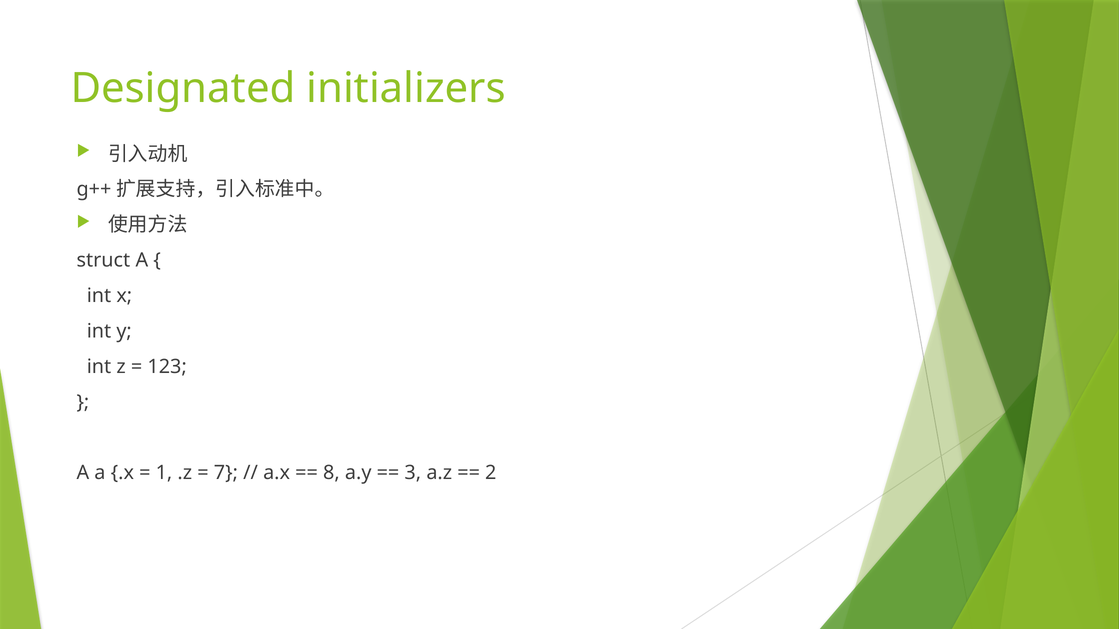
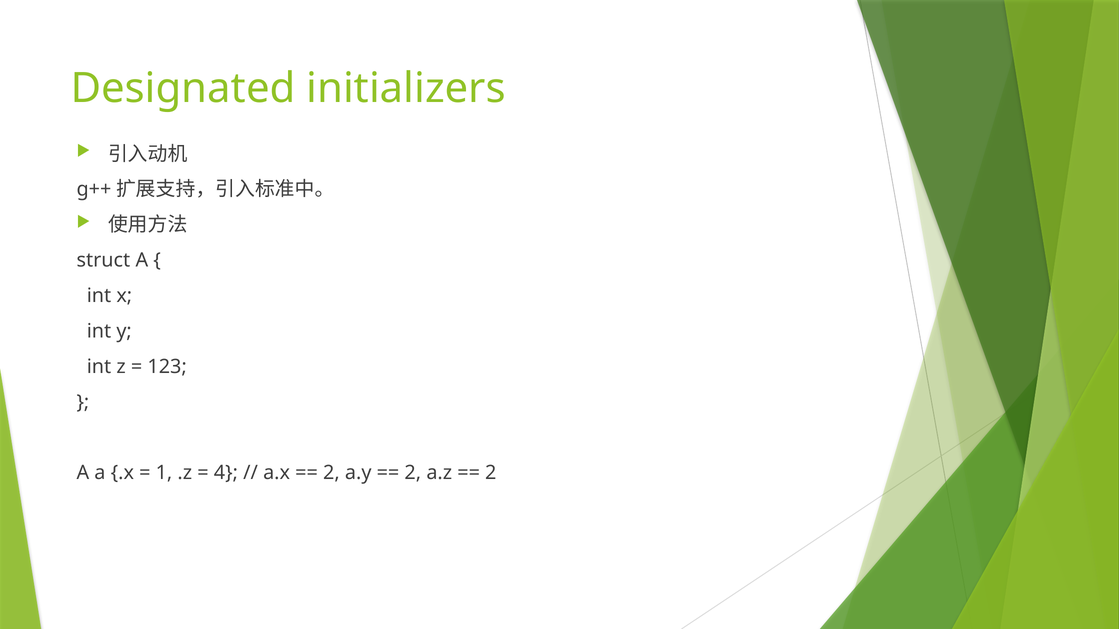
7: 7 -> 4
8 at (331, 473): 8 -> 2
3 at (413, 473): 3 -> 2
